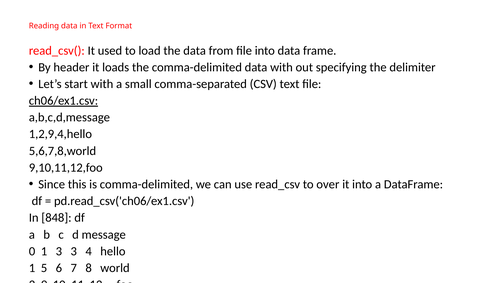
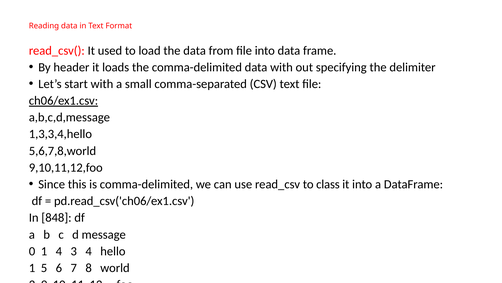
1,2,9,4,hello: 1,2,9,4,hello -> 1,3,3,4,hello
over: over -> class
1 3: 3 -> 4
